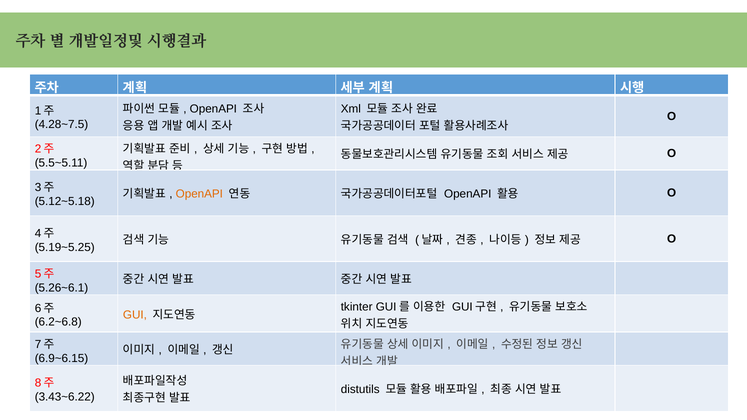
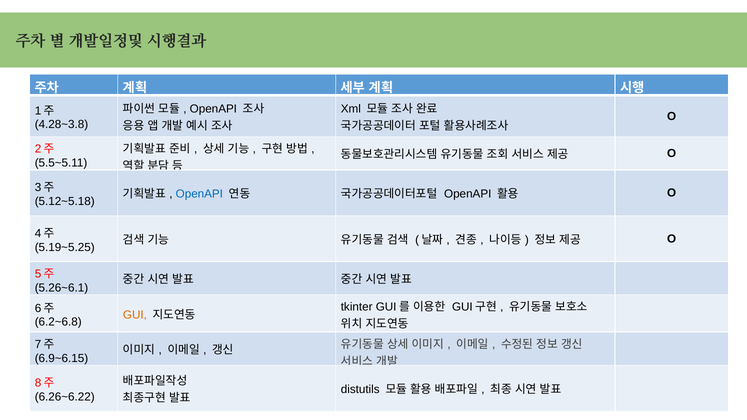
4.28~7.5: 4.28~7.5 -> 4.28~3.8
OpenAPI at (199, 194) colour: orange -> blue
3.43~6.22: 3.43~6.22 -> 6.26~6.22
